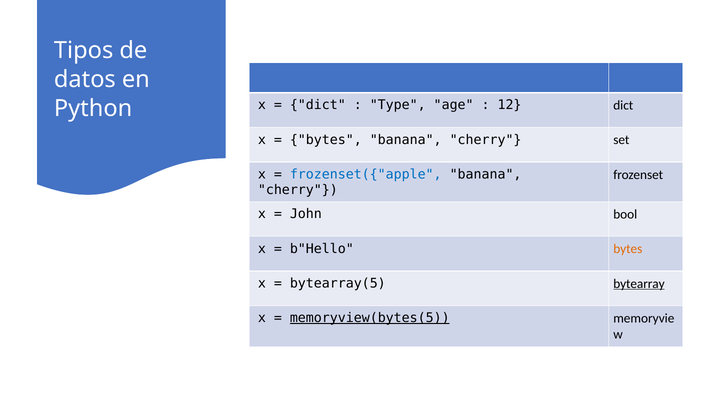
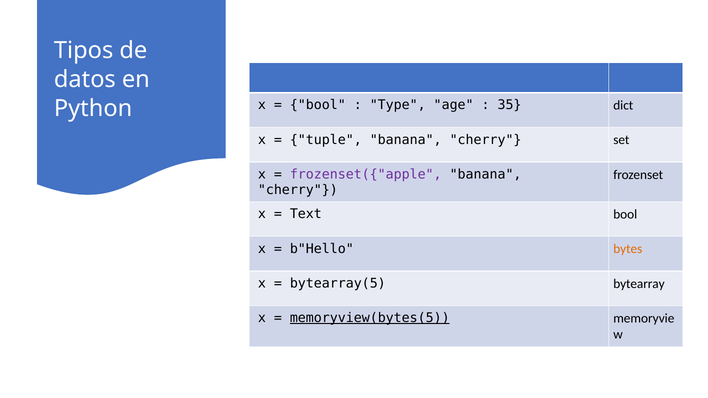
dict at (318, 105): dict -> bool
12: 12 -> 35
bytes at (326, 140): bytes -> tuple
frozenset({"apple colour: blue -> purple
John: John -> Text
bytearray underline: present -> none
